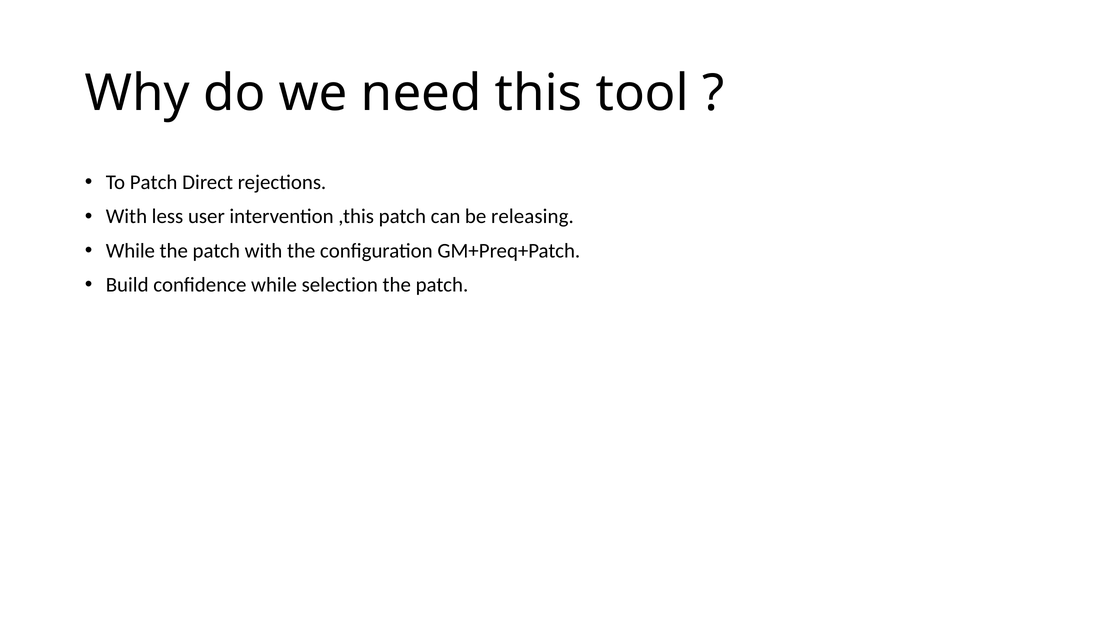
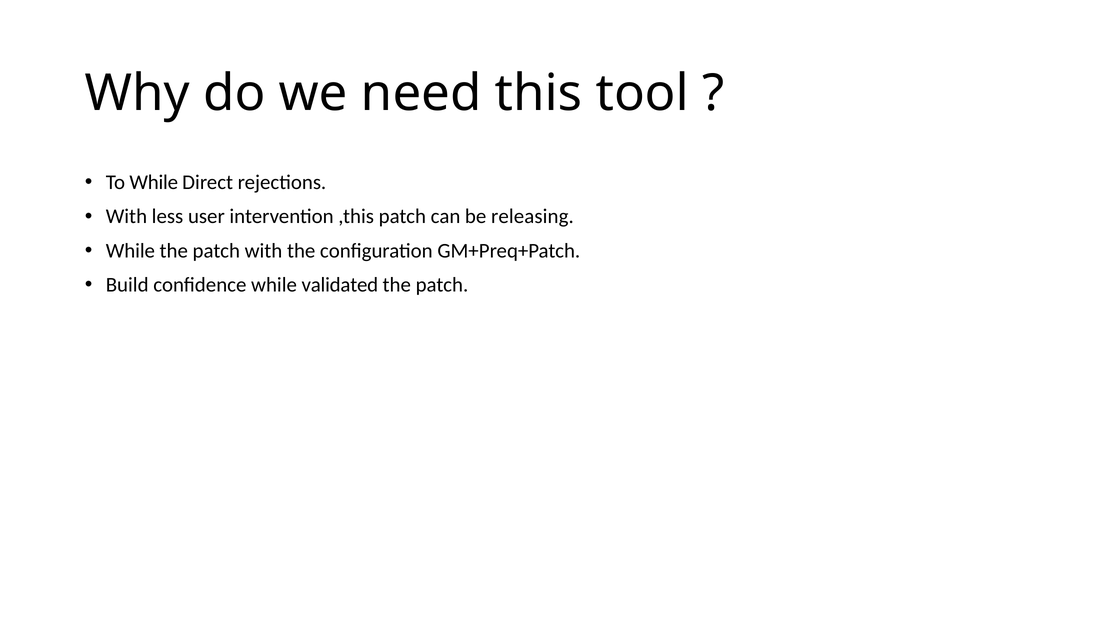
To Patch: Patch -> While
selection: selection -> validated
